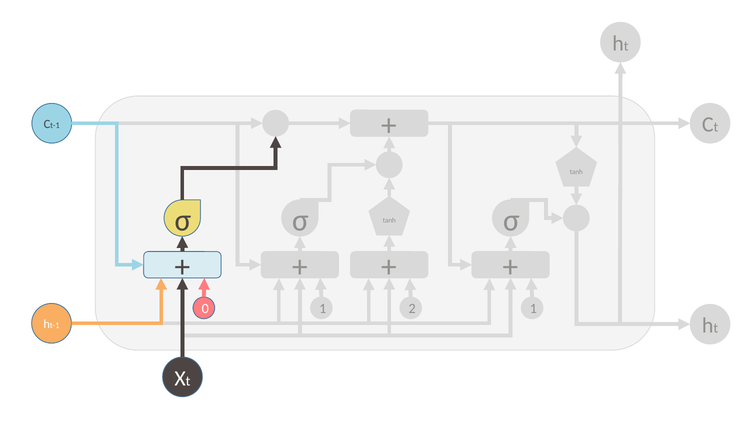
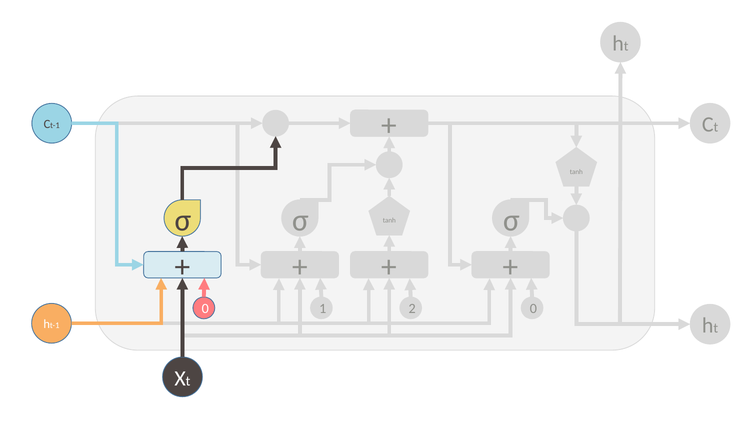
1 at (533, 309): 1 -> 0
